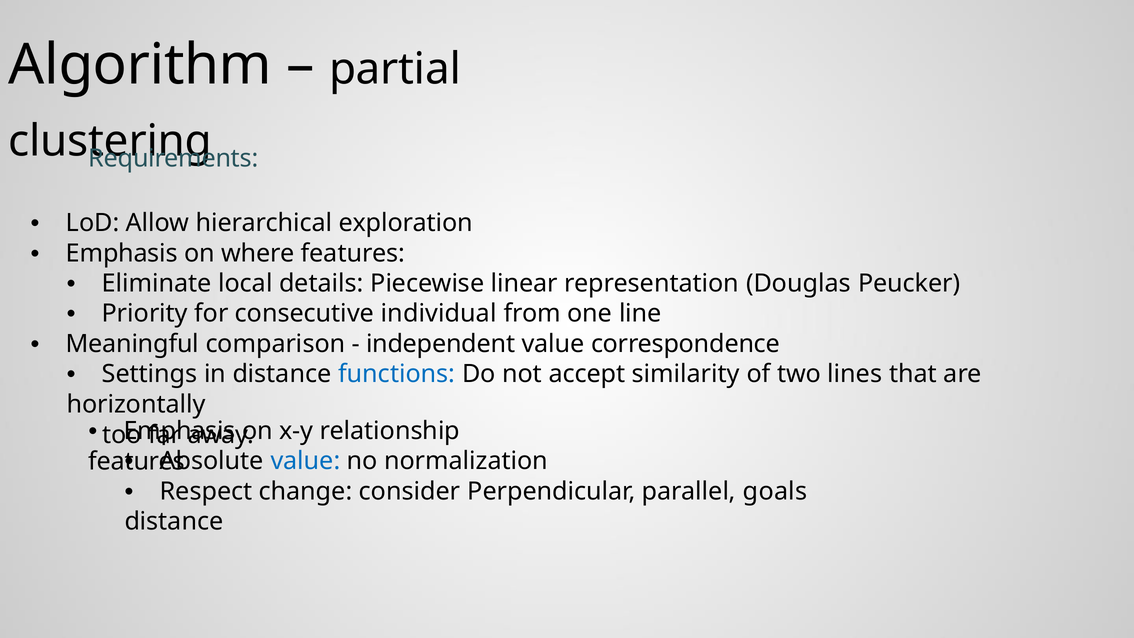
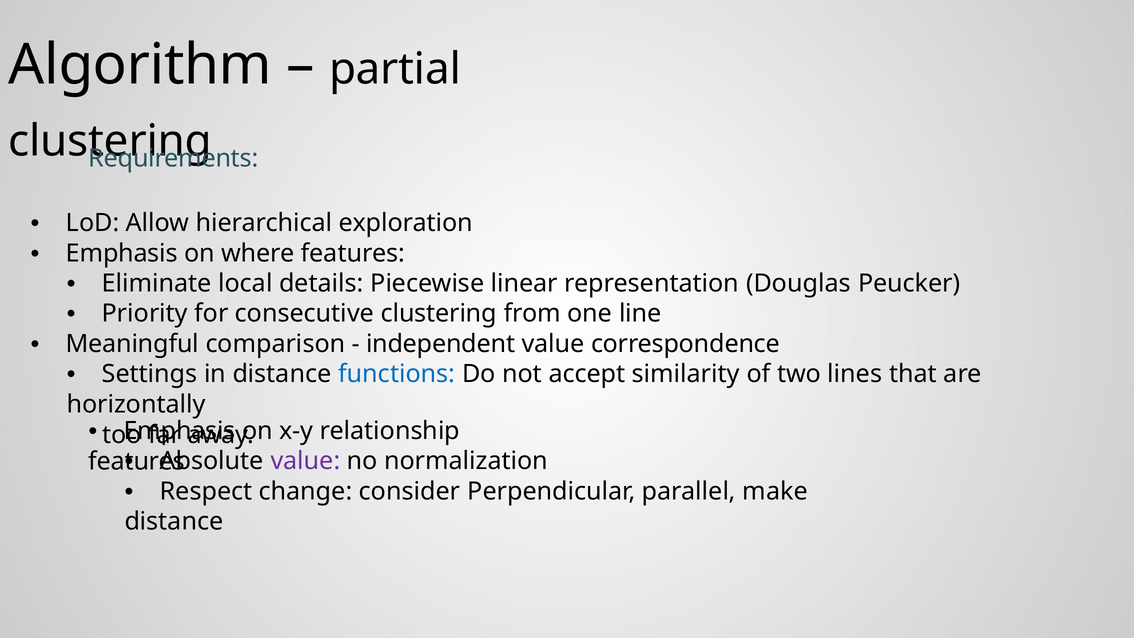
consecutive individual: individual -> clustering
value at (305, 461) colour: blue -> purple
goals: goals -> make
